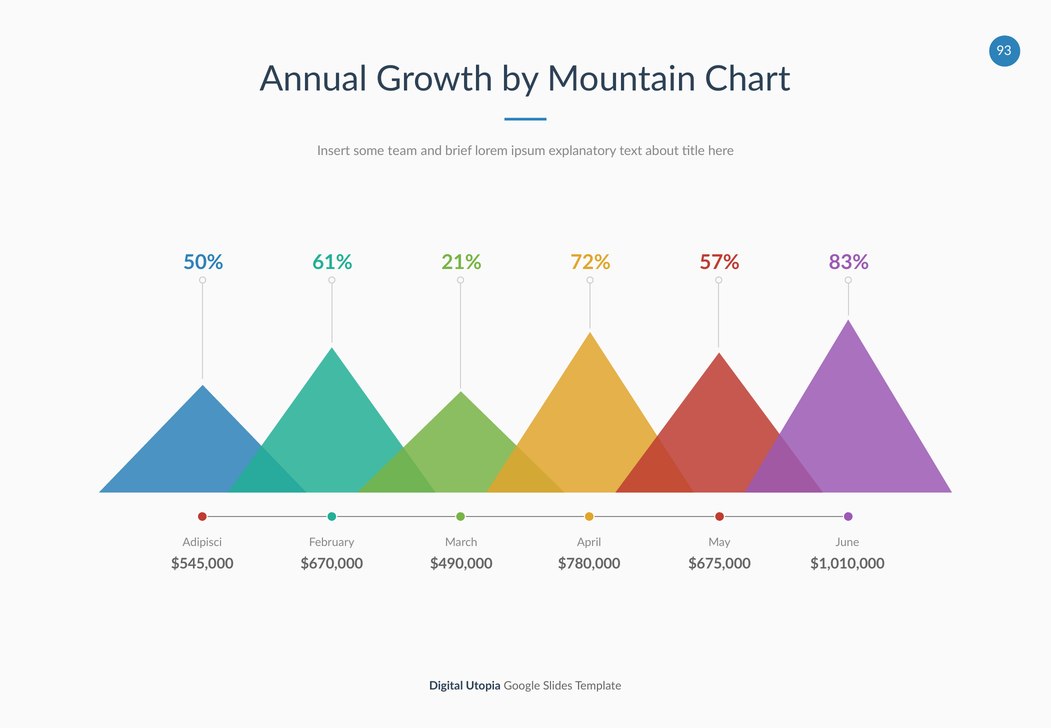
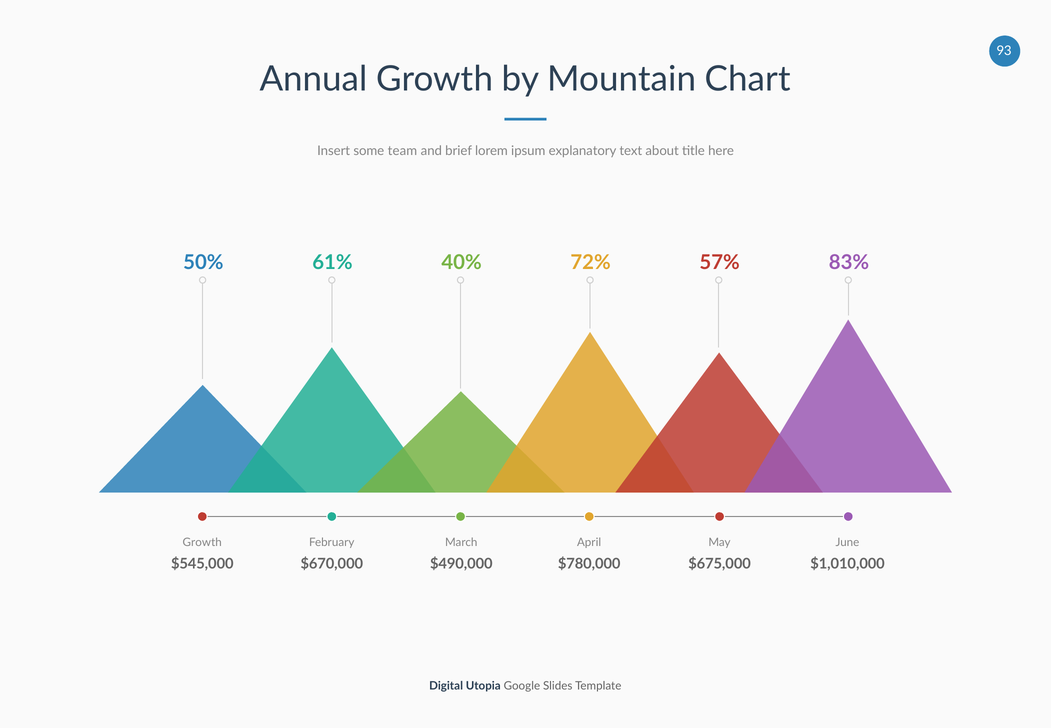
21%: 21% -> 40%
Adipisci at (202, 542): Adipisci -> Growth
